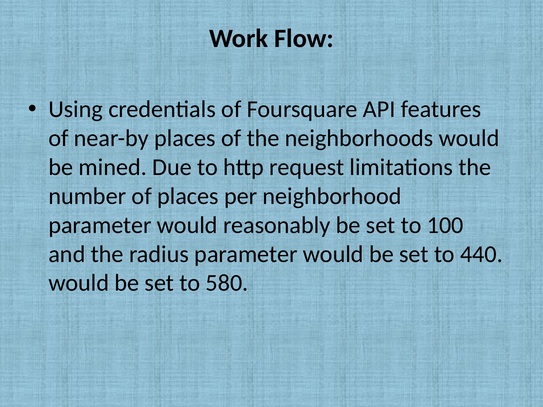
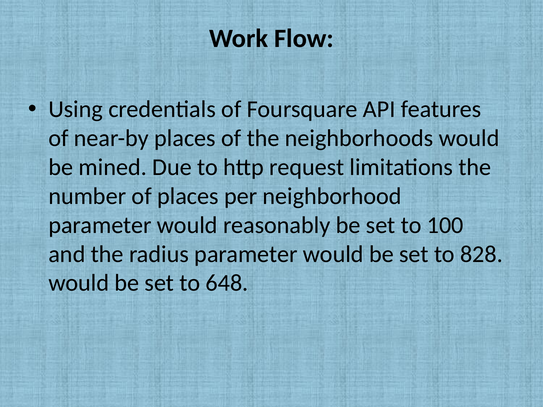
440: 440 -> 828
580: 580 -> 648
